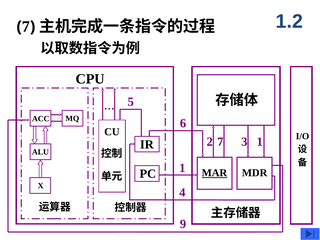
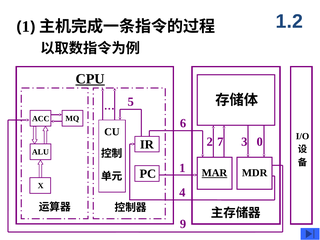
7 at (26, 27): 7 -> 1
CPU underline: none -> present
7 1: 1 -> 0
